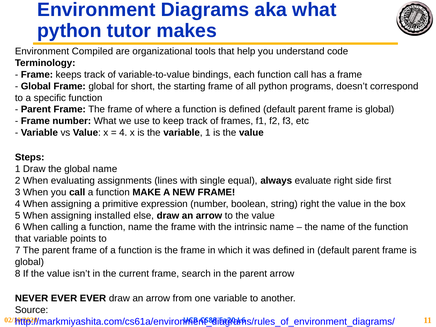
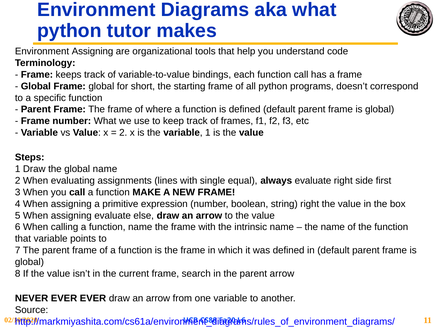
Environment Compiled: Compiled -> Assigning
4 at (123, 133): 4 -> 2
assigning installed: installed -> evaluate
